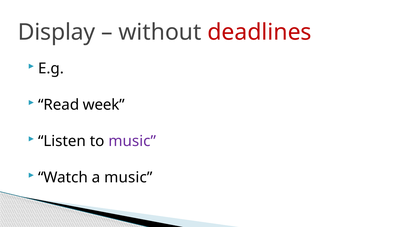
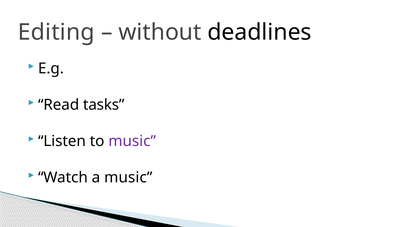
Display: Display -> Editing
deadlines colour: red -> black
week: week -> tasks
